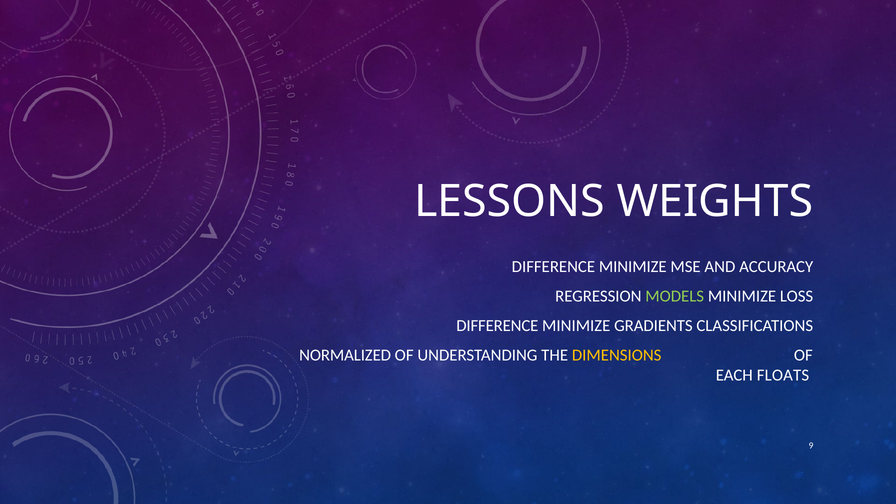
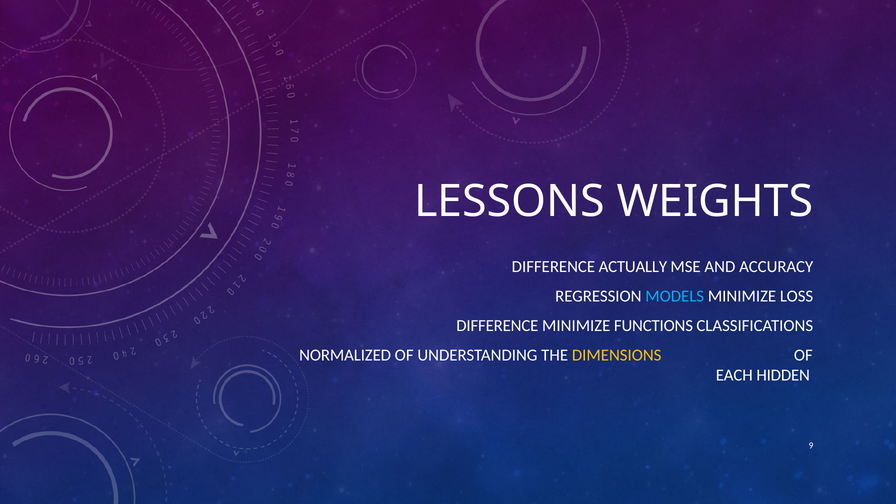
MINIMIZE at (633, 267): MINIMIZE -> ACTUALLY
MODELS colour: light green -> light blue
GRADIENTS: GRADIENTS -> FUNCTIONS
FLOATS: FLOATS -> HIDDEN
